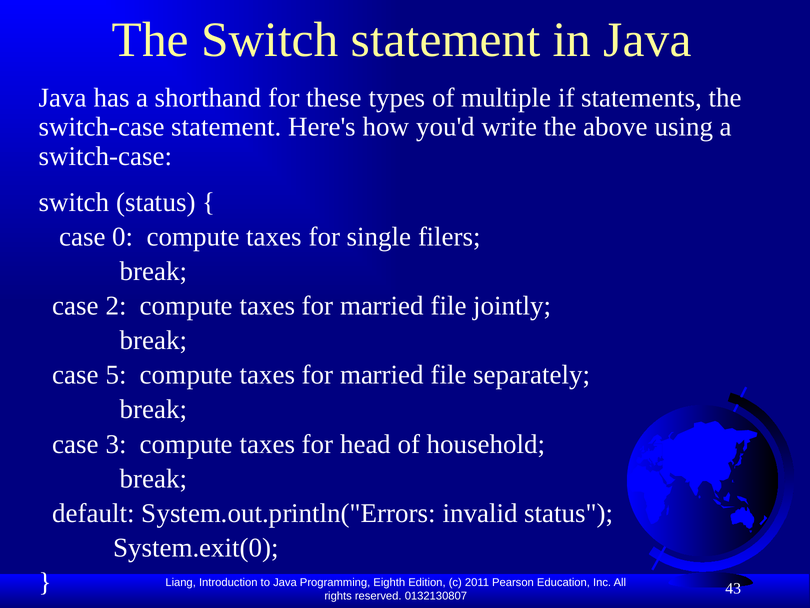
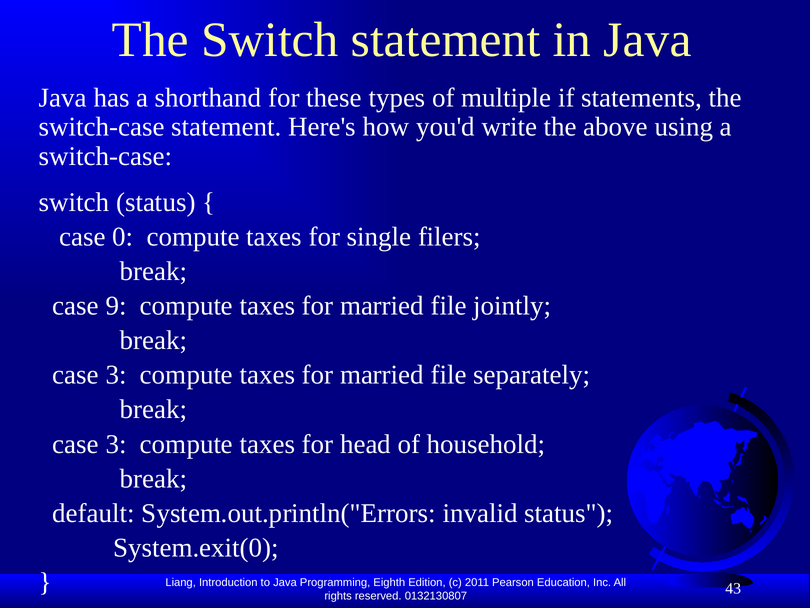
2: 2 -> 9
5 at (116, 375): 5 -> 3
